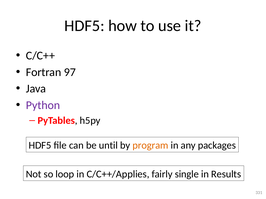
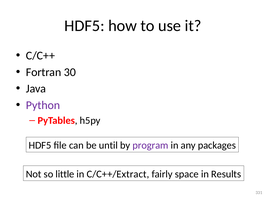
97: 97 -> 30
program colour: orange -> purple
loop: loop -> little
C/C++/Applies: C/C++/Applies -> C/C++/Extract
single: single -> space
